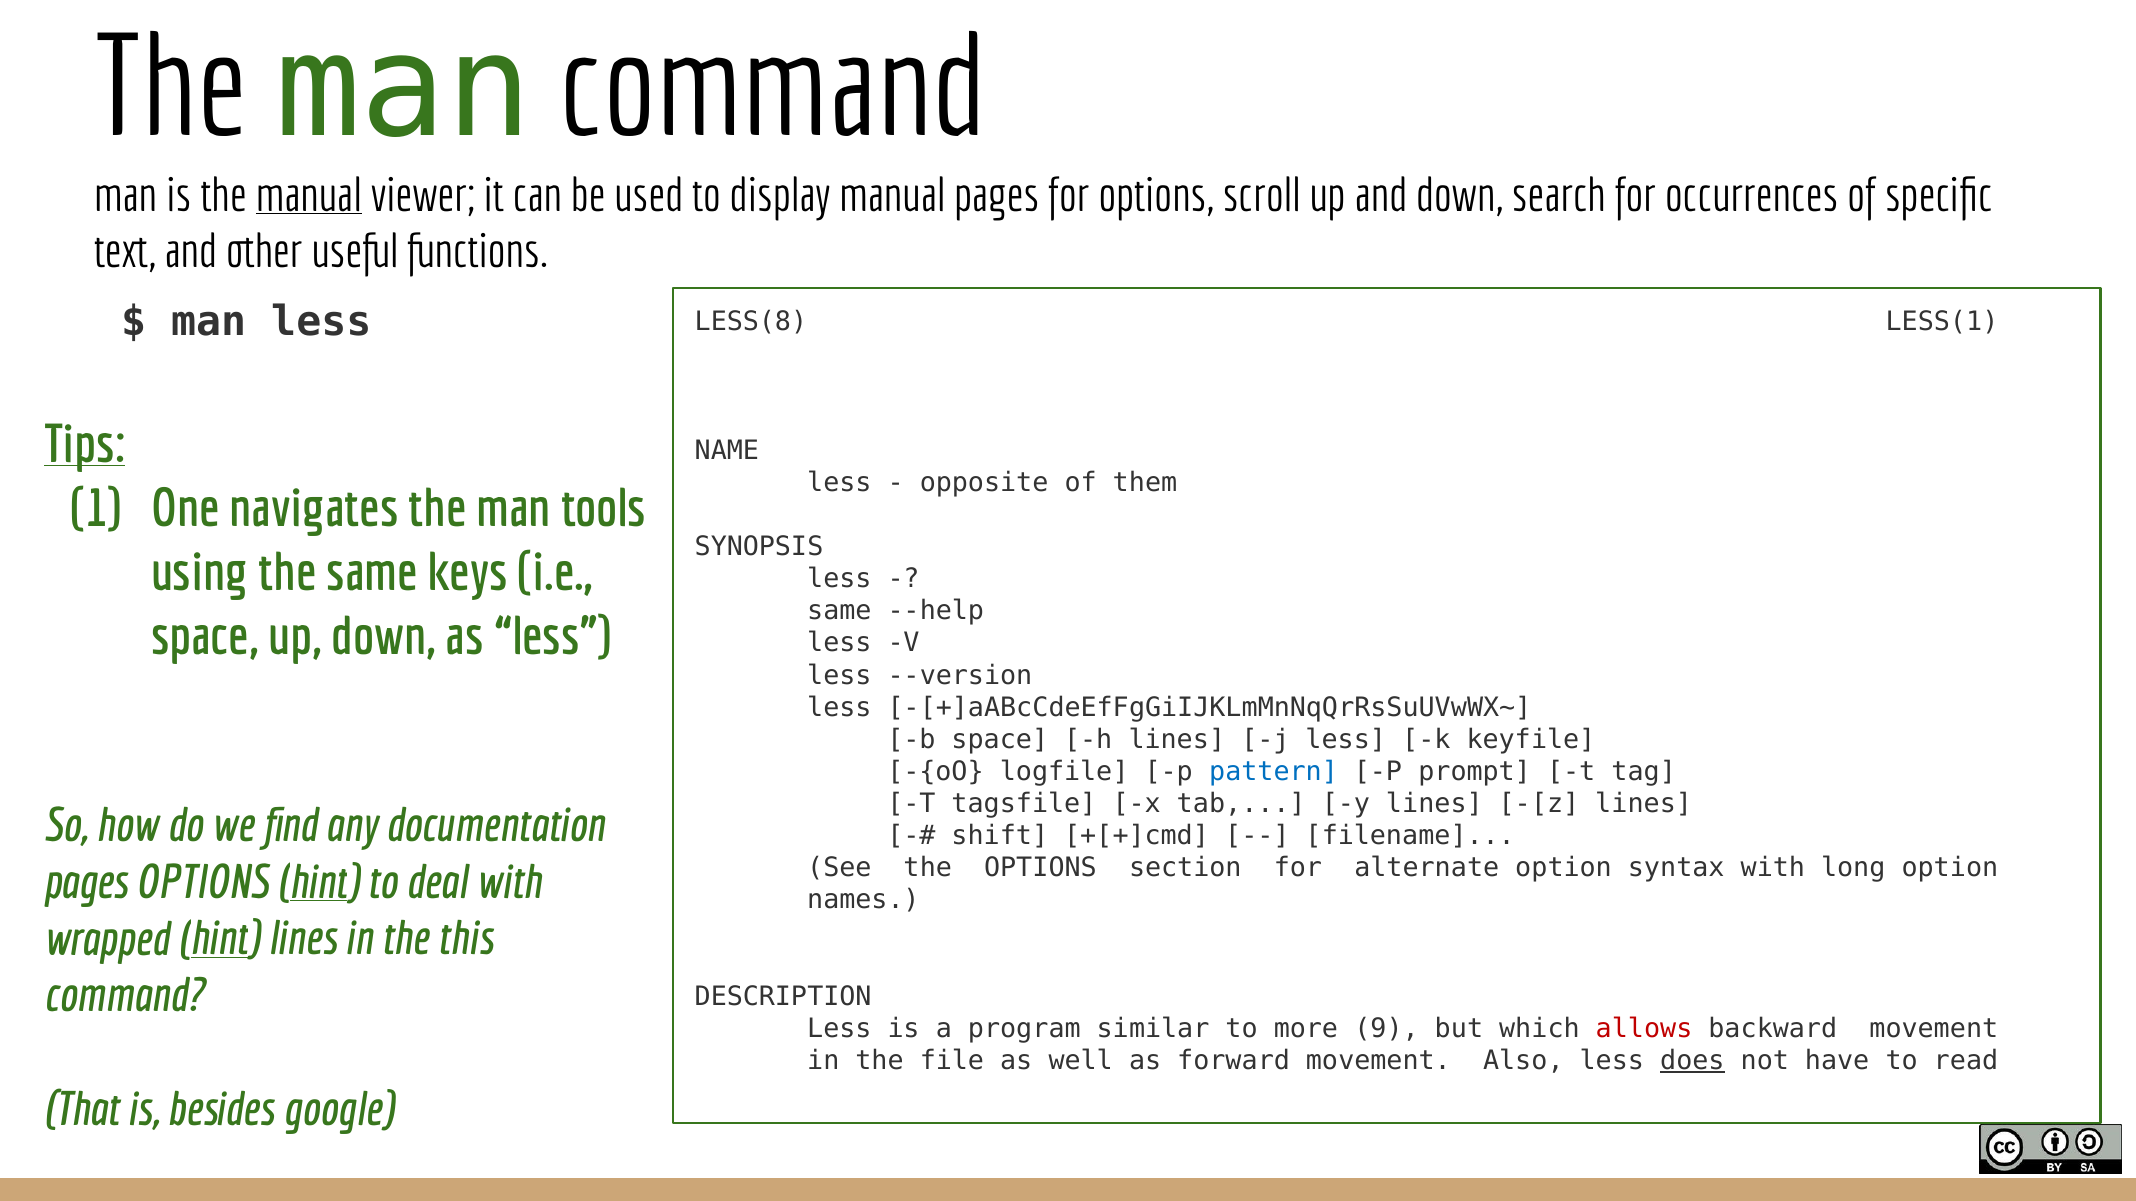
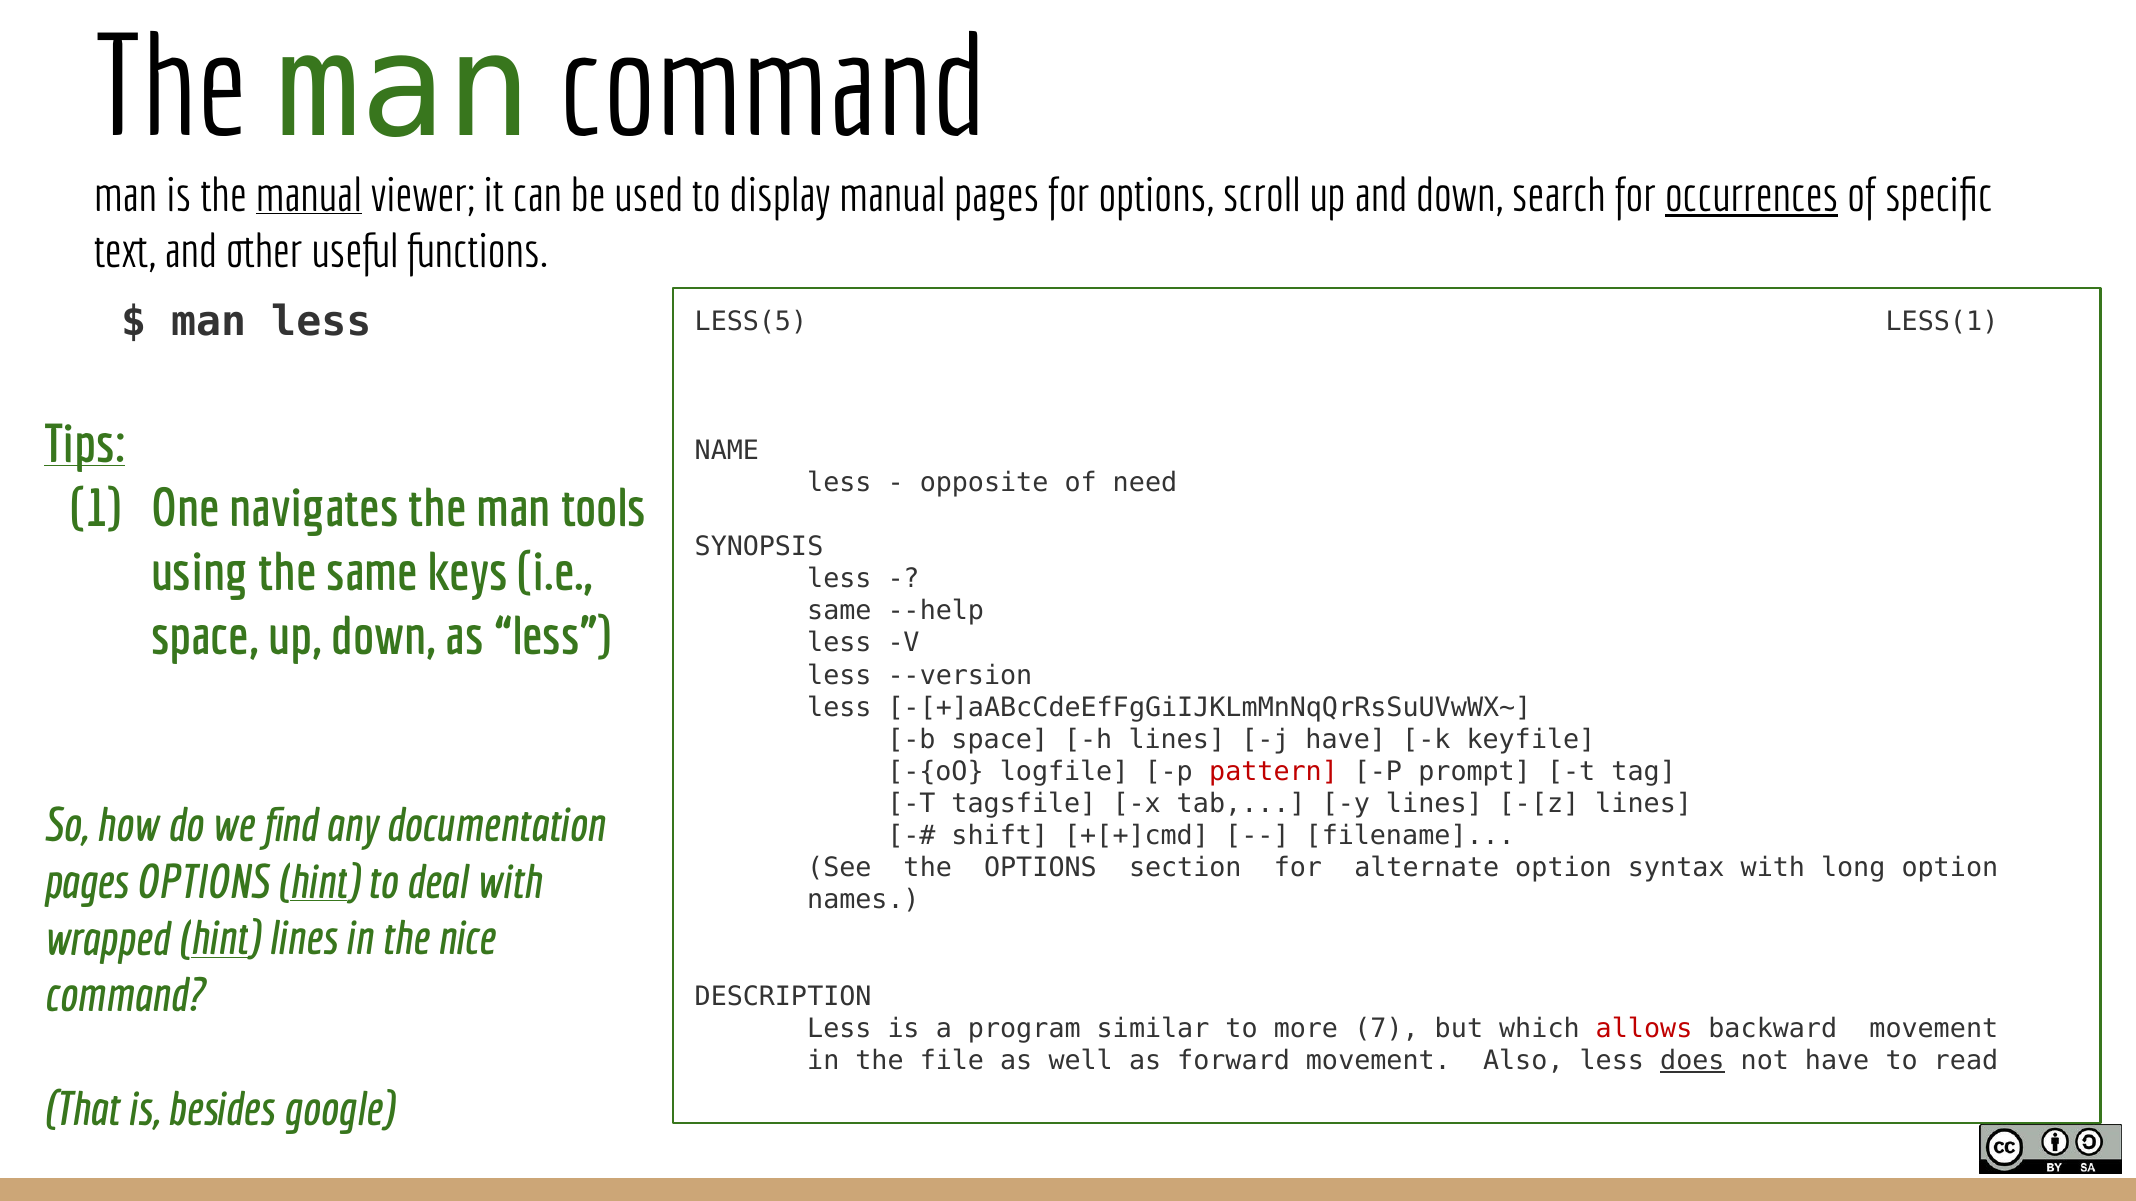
occurrences underline: none -> present
LESS(8: LESS(8 -> LESS(5
them: them -> need
j less: less -> have
pattern colour: blue -> red
this: this -> nice
9: 9 -> 7
